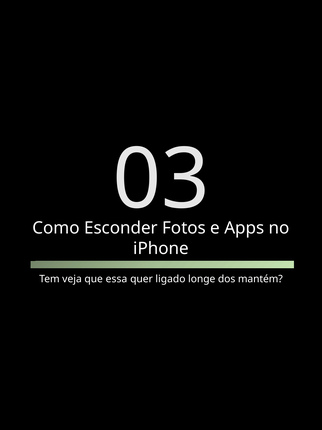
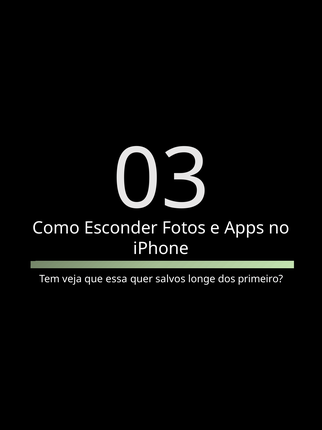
ligado: ligado -> salvos
mantém: mantém -> primeiro
